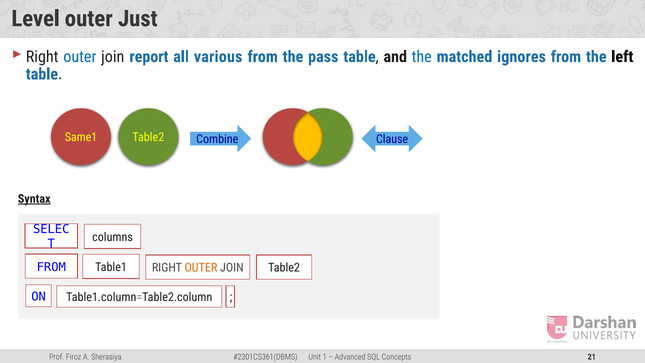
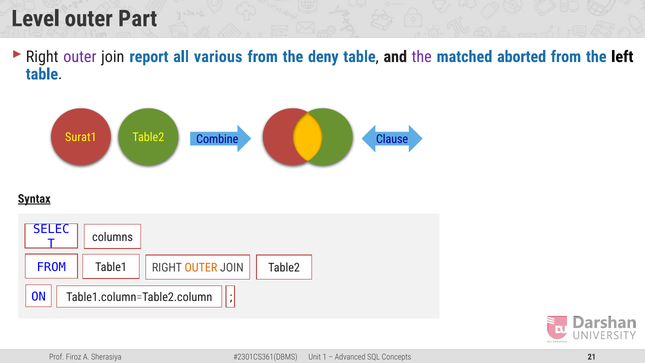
Just: Just -> Part
outer at (80, 57) colour: blue -> purple
pass: pass -> deny
the at (422, 57) colour: blue -> purple
ignores: ignores -> aborted
Same1: Same1 -> Surat1
